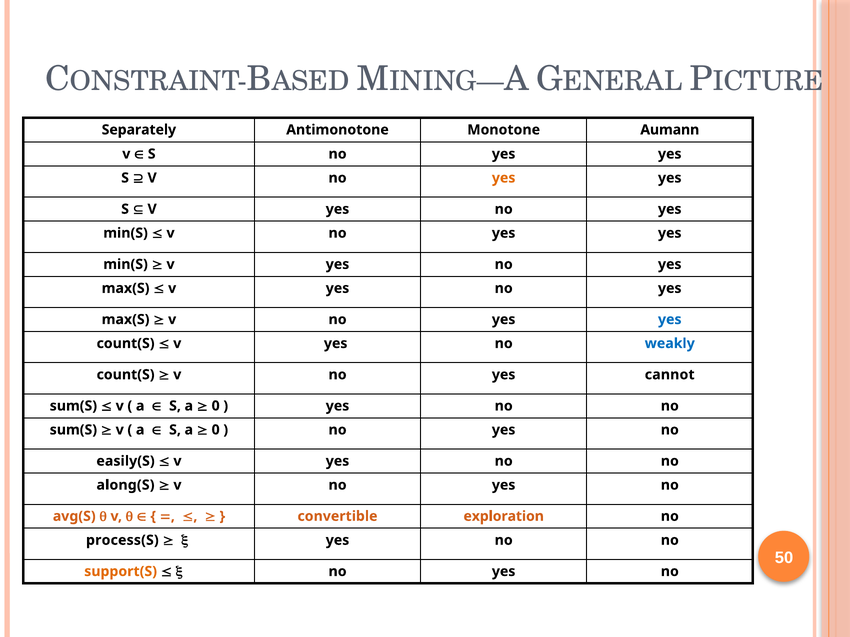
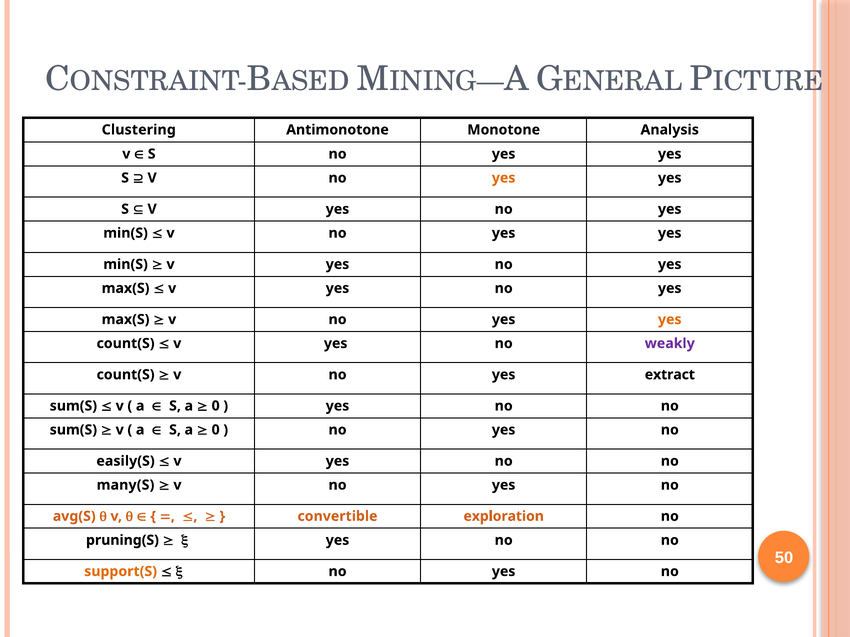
Separately: Separately -> Clustering
Aumann: Aumann -> Analysis
yes at (670, 320) colour: blue -> orange
weakly colour: blue -> purple
cannot: cannot -> extract
along(S: along(S -> many(S
process(S: process(S -> pruning(S
